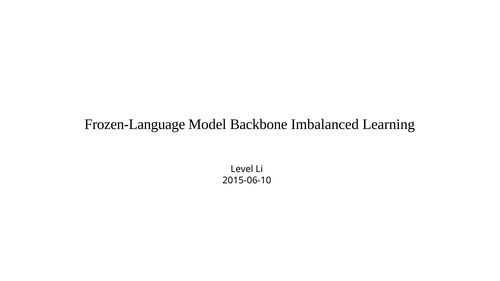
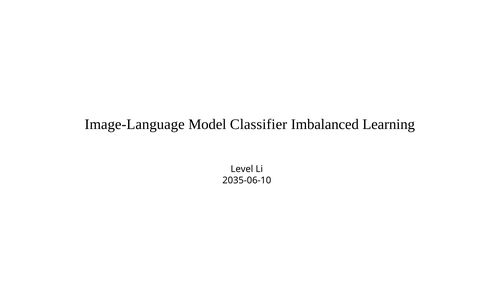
Frozen-Language: Frozen-Language -> Image-Language
Backbone: Backbone -> Classifier
2015-06-10: 2015-06-10 -> 2035-06-10
